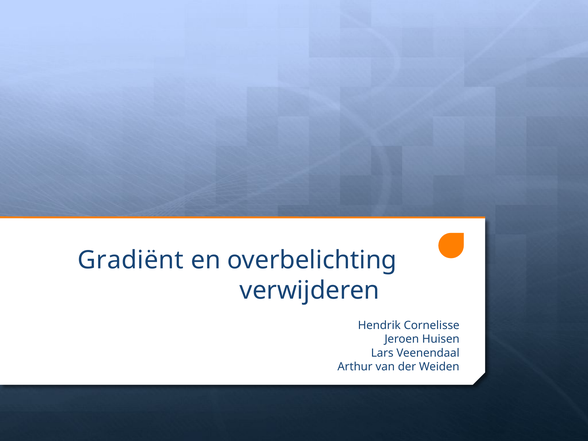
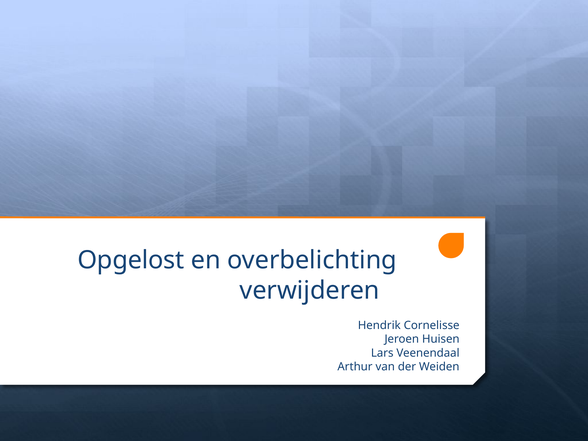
Gradiënt: Gradiënt -> Opgelost
